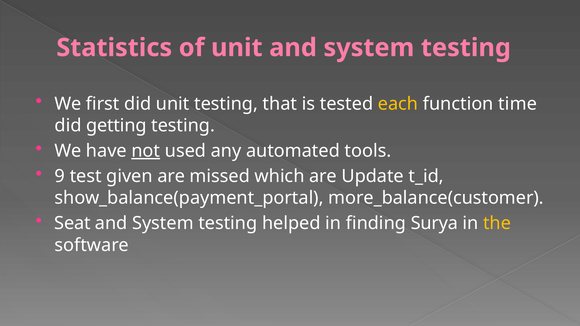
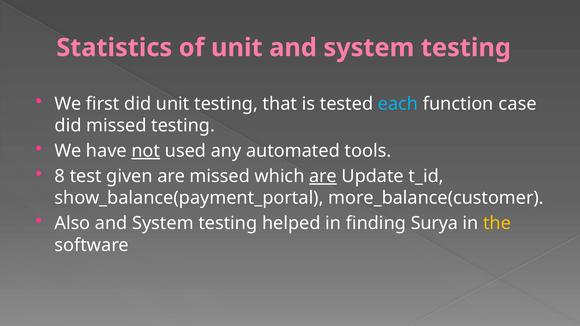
each colour: yellow -> light blue
time: time -> case
did getting: getting -> missed
9: 9 -> 8
are at (323, 176) underline: none -> present
Seat: Seat -> Also
